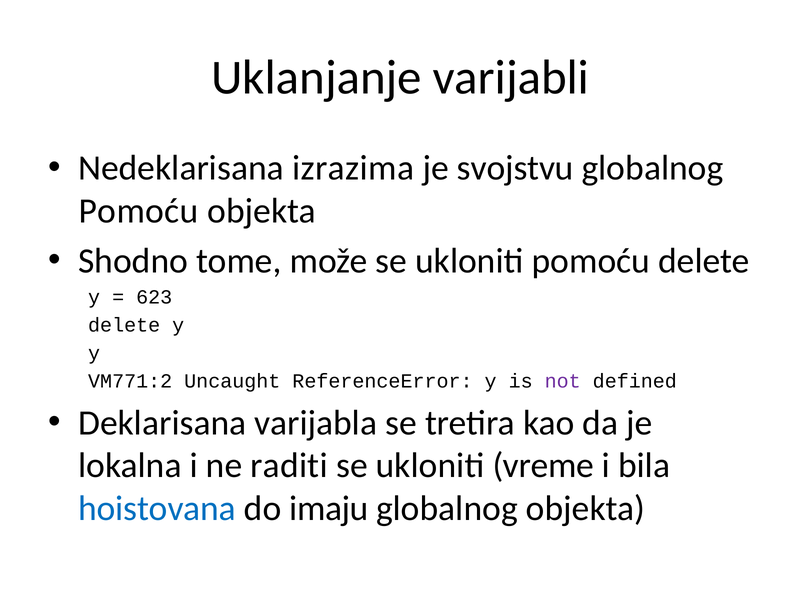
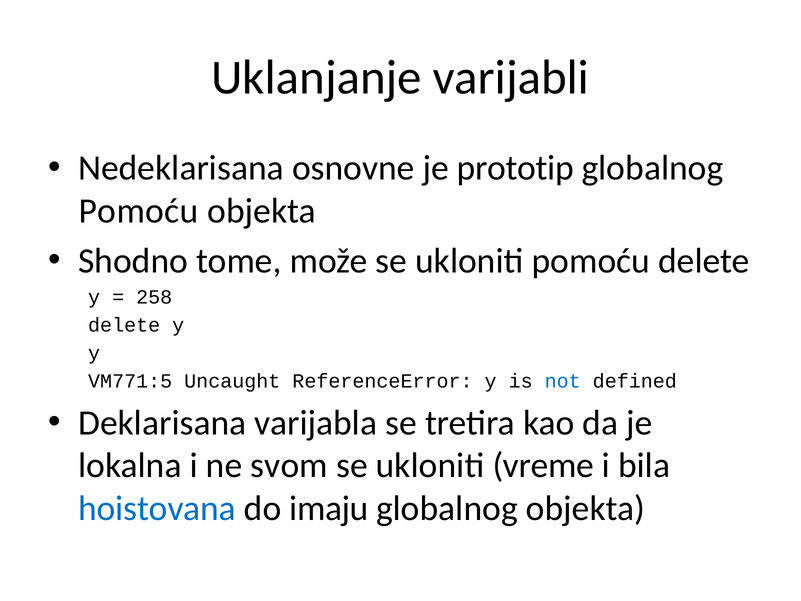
izrazima: izrazima -> osnovne
svojstvu: svojstvu -> prototip
623: 623 -> 258
VM771:2: VM771:2 -> VM771:5
not colour: purple -> blue
raditi: raditi -> svom
